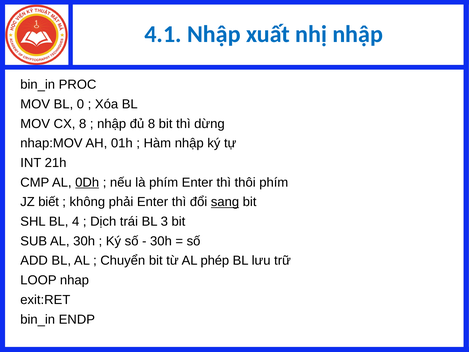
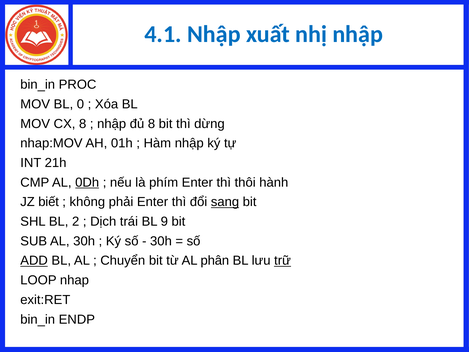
thôi phím: phím -> hành
4: 4 -> 2
3: 3 -> 9
ADD underline: none -> present
phép: phép -> phân
trữ underline: none -> present
